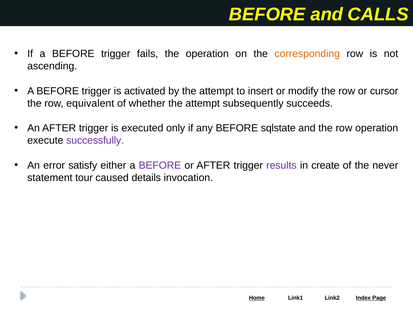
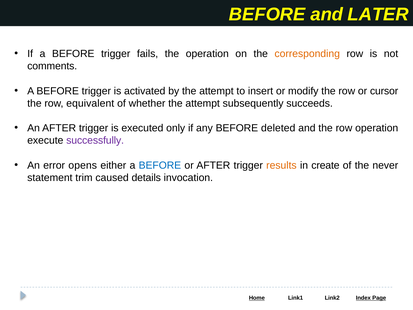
CALLS: CALLS -> LATER
ascending: ascending -> comments
sqlstate: sqlstate -> deleted
satisfy: satisfy -> opens
BEFORE at (160, 165) colour: purple -> blue
results colour: purple -> orange
tour: tour -> trim
